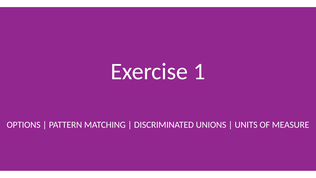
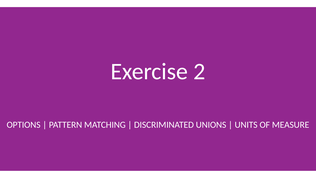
1: 1 -> 2
